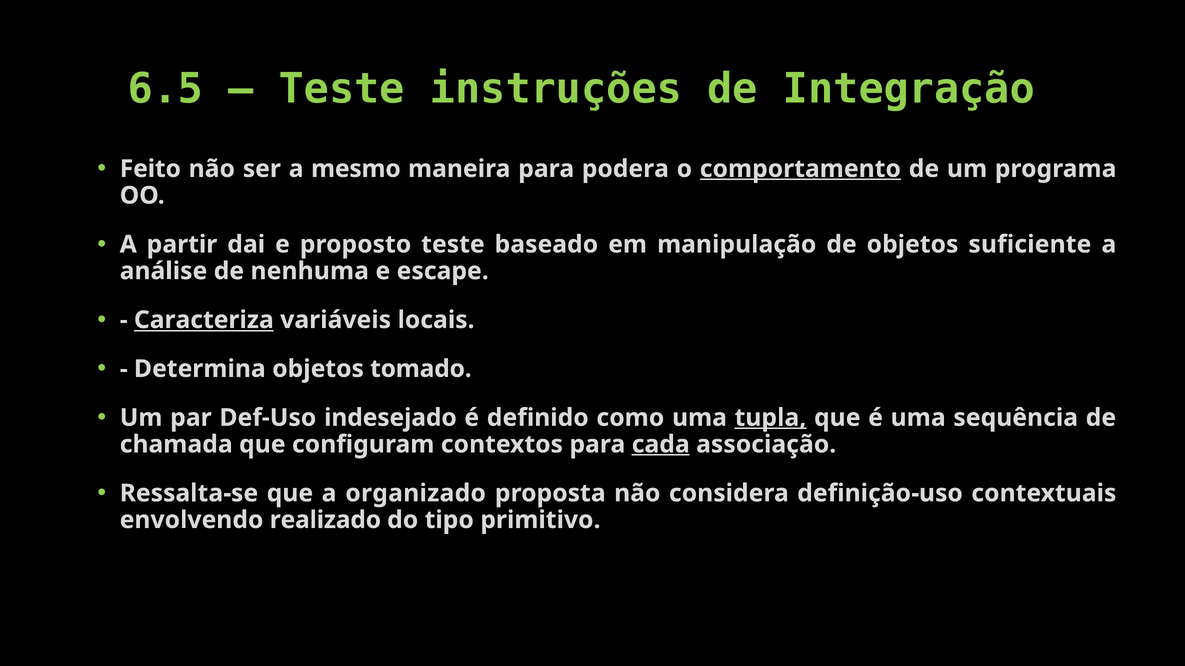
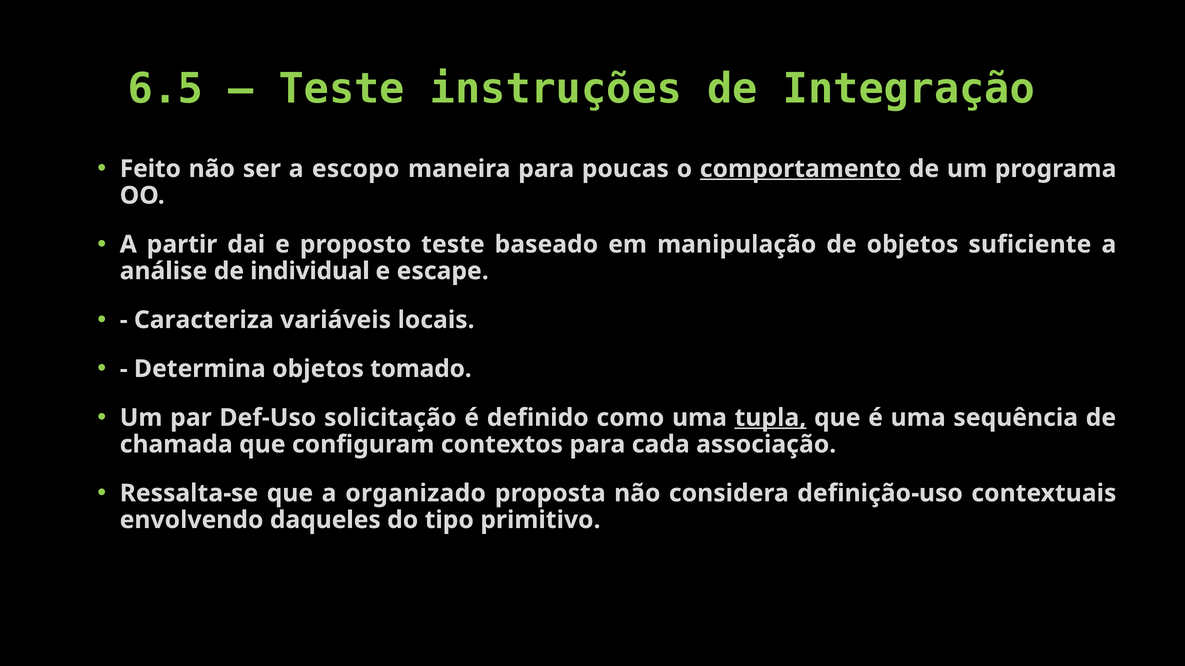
mesmo: mesmo -> escopo
podera: podera -> poucas
nenhuma: nenhuma -> individual
Caracteriza underline: present -> none
indesejado: indesejado -> solicitação
cada underline: present -> none
realizado: realizado -> daqueles
